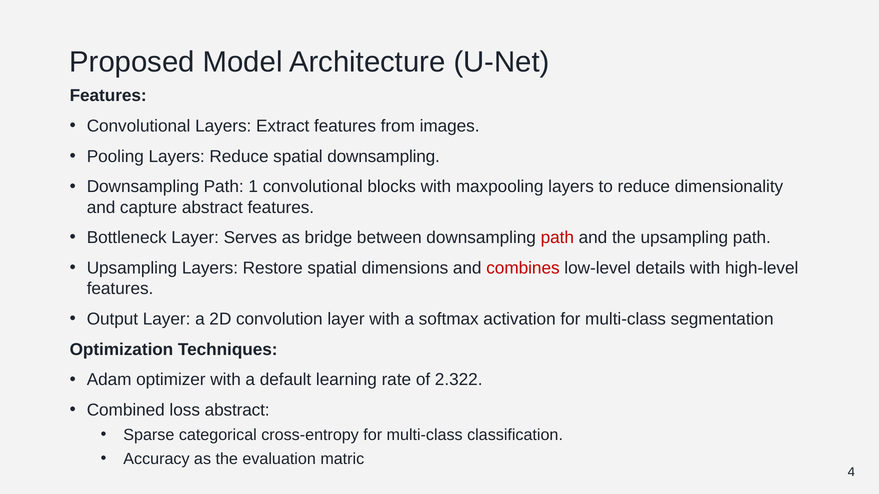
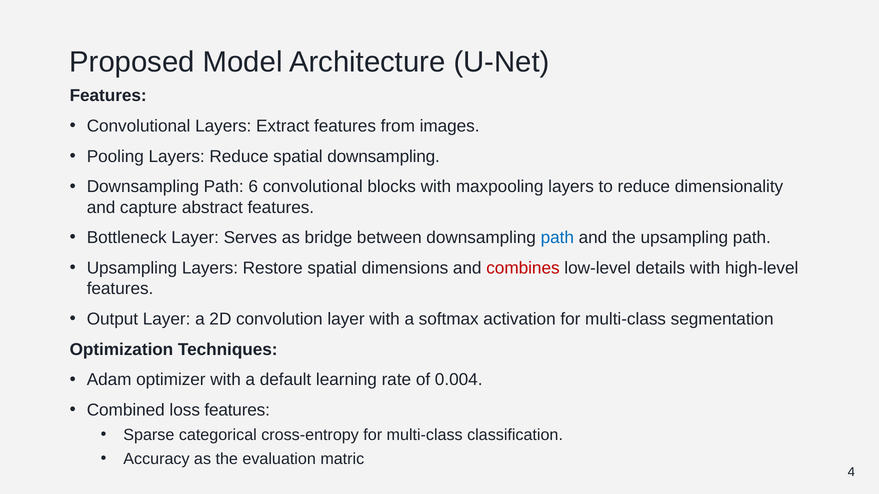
1: 1 -> 6
path at (557, 238) colour: red -> blue
2.322: 2.322 -> 0.004
loss abstract: abstract -> features
